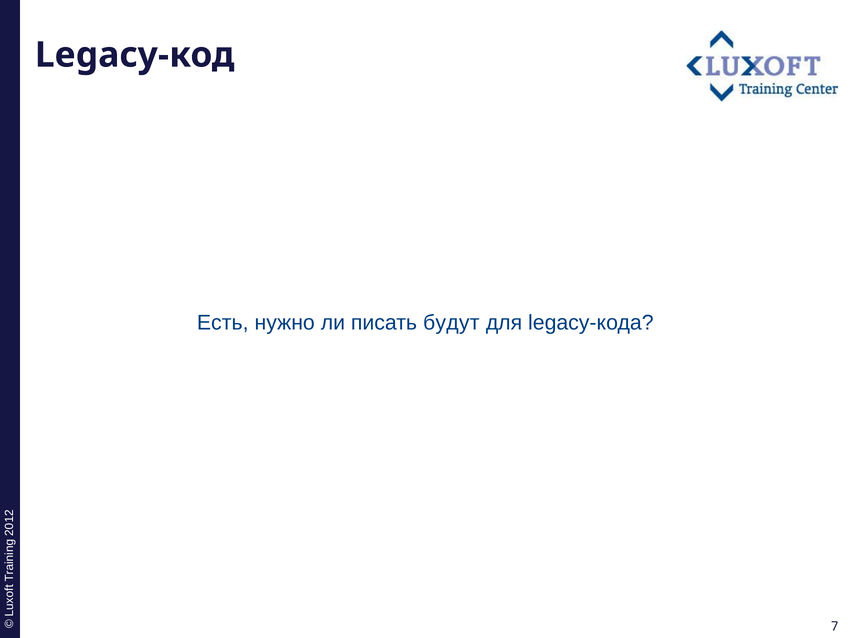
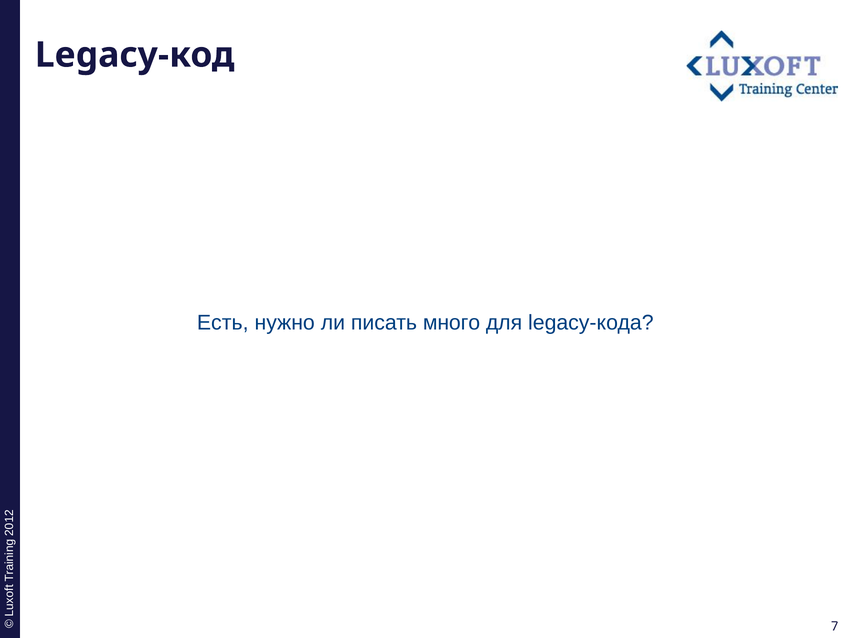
будут: будут -> много
